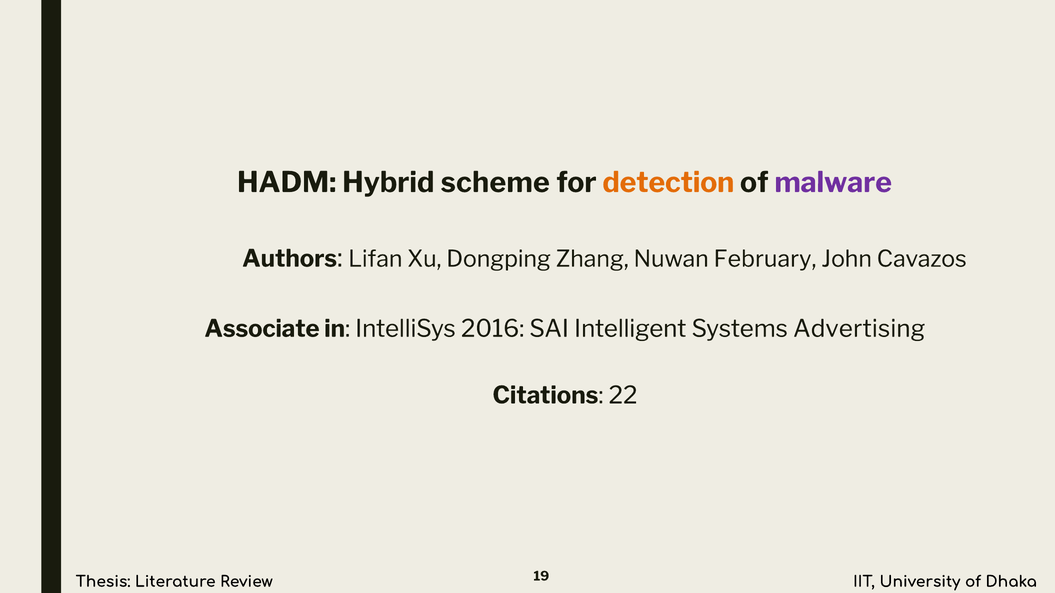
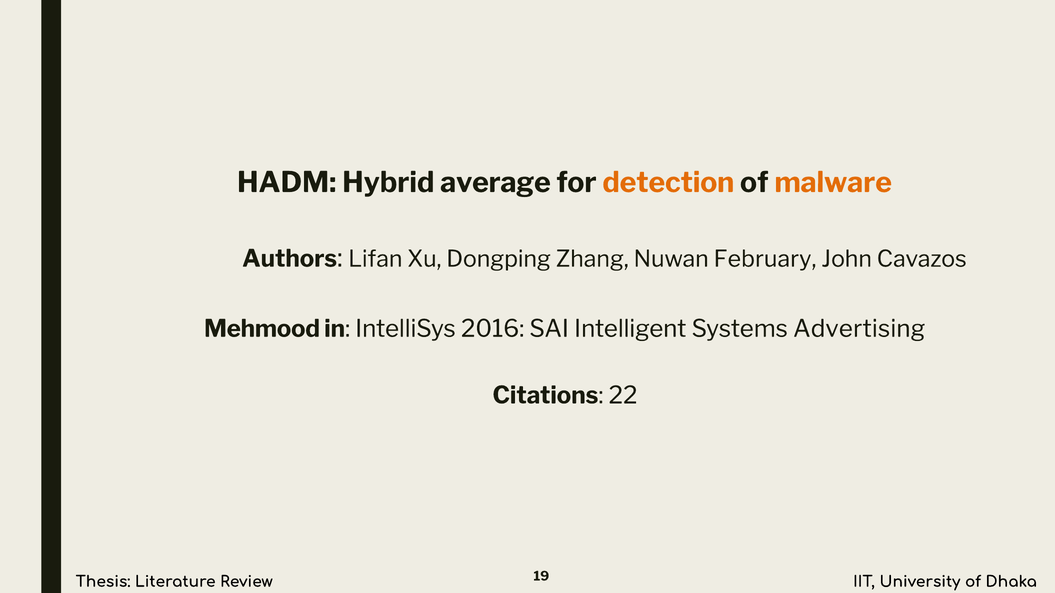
scheme: scheme -> average
malware colour: purple -> orange
Associate: Associate -> Mehmood
